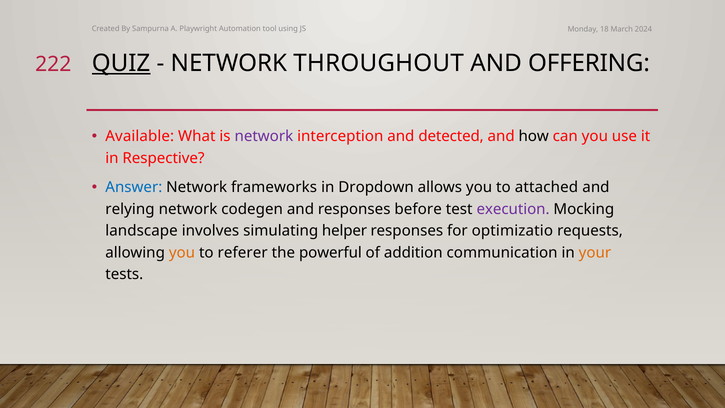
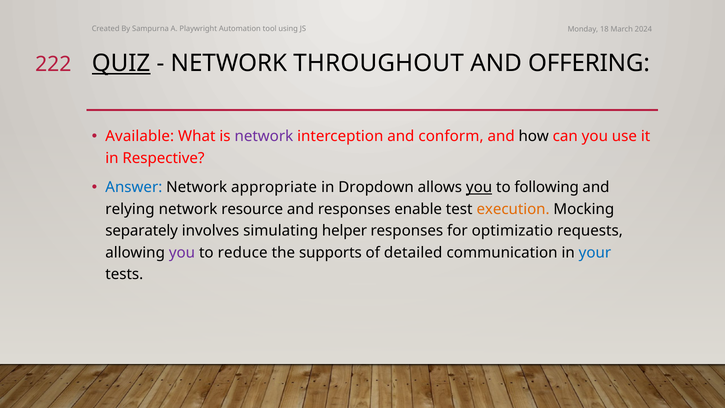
detected: detected -> conform
frameworks: frameworks -> appropriate
you at (479, 187) underline: none -> present
attached: attached -> following
codegen: codegen -> resource
before: before -> enable
execution colour: purple -> orange
landscape: landscape -> separately
you at (182, 253) colour: orange -> purple
referer: referer -> reduce
powerful: powerful -> supports
addition: addition -> detailed
your colour: orange -> blue
